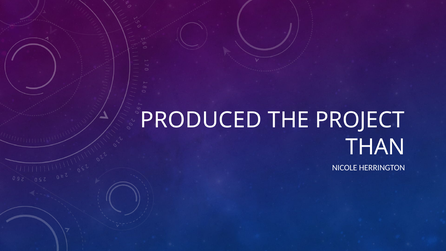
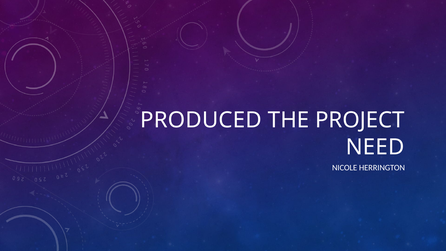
THAN: THAN -> NEED
